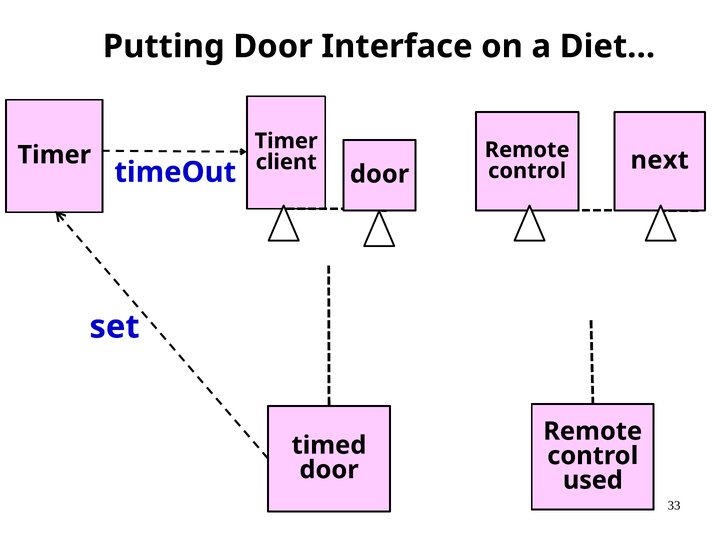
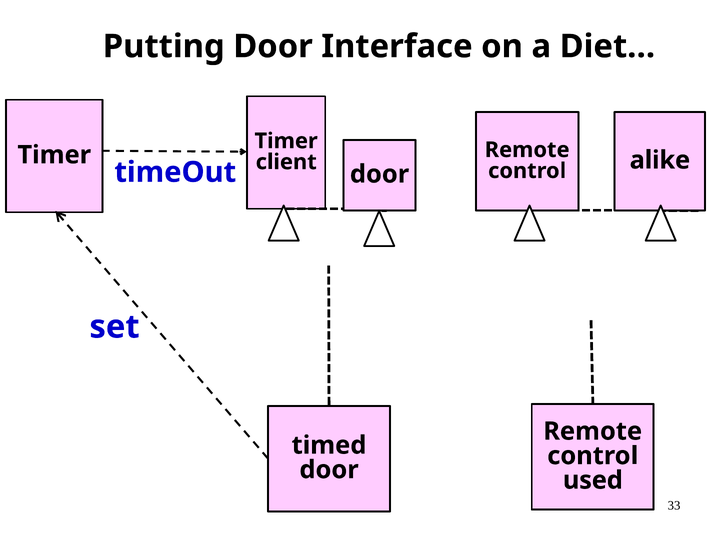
next: next -> alike
